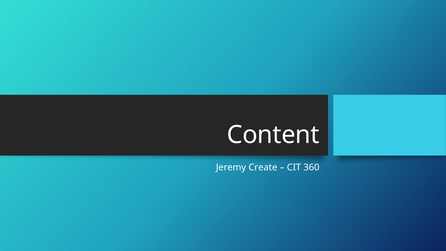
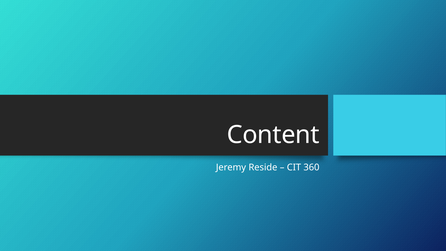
Create: Create -> Reside
